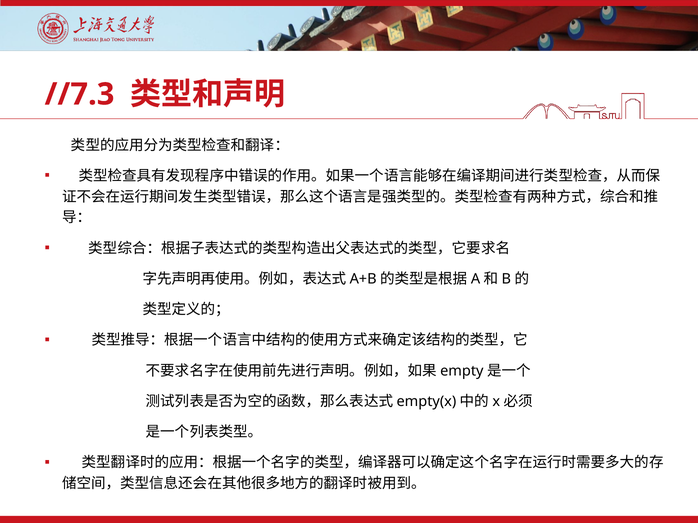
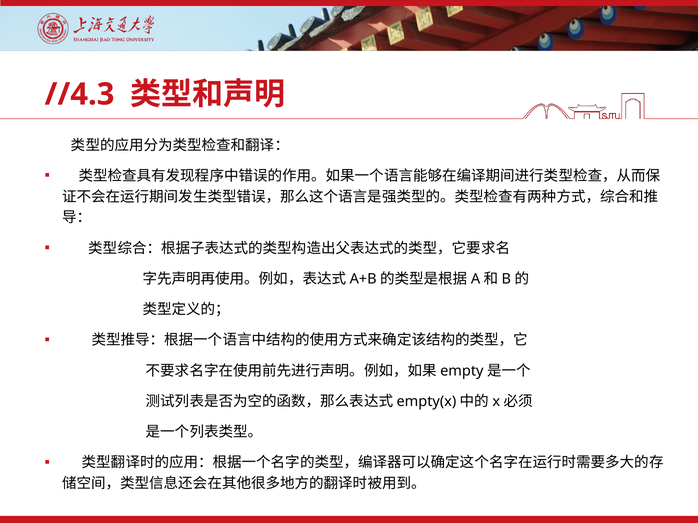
//7.3: //7.3 -> //4.3
